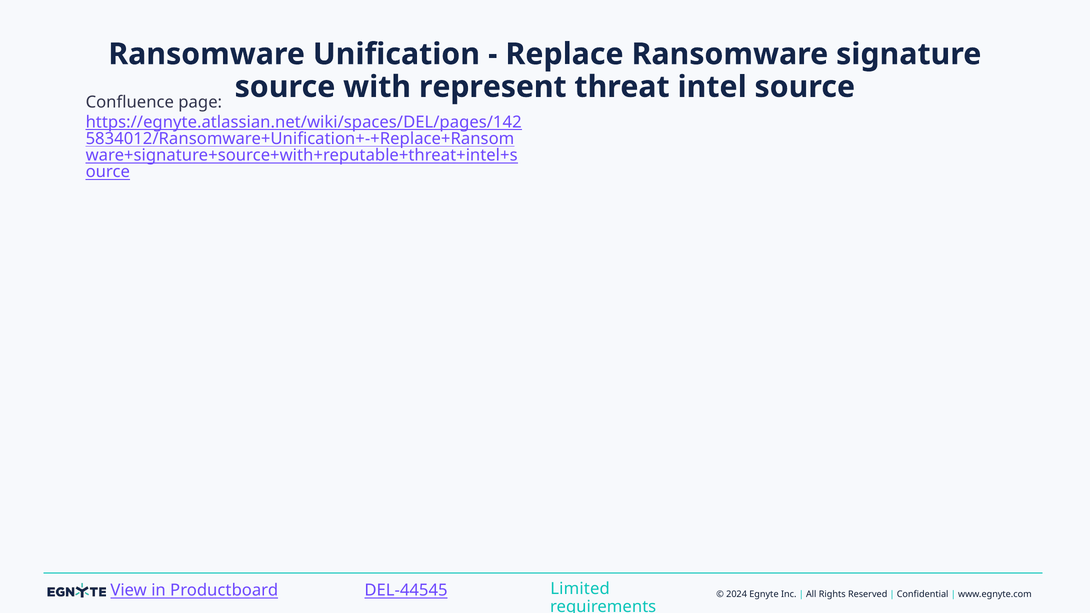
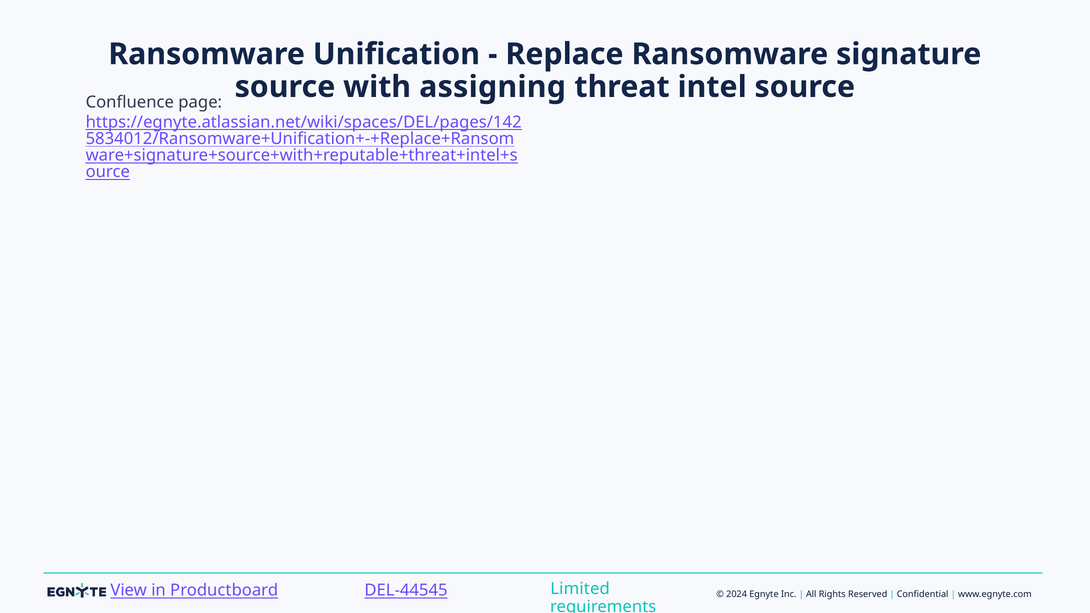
represent: represent -> assigning
